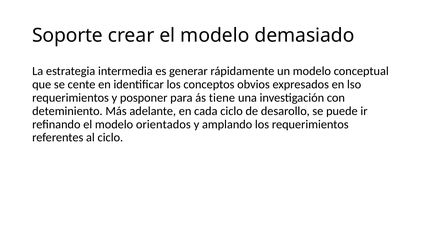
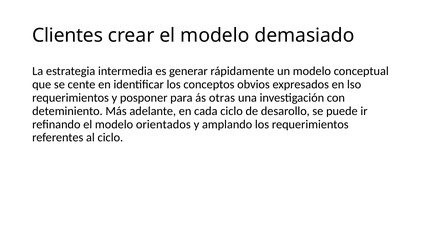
Soporte: Soporte -> Clientes
tiene: tiene -> otras
